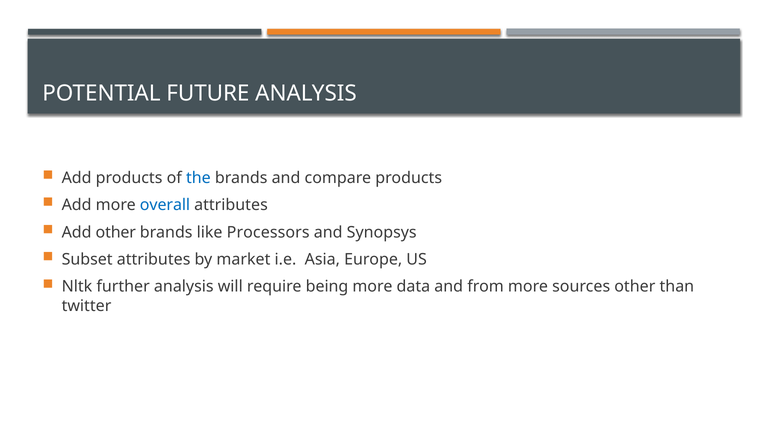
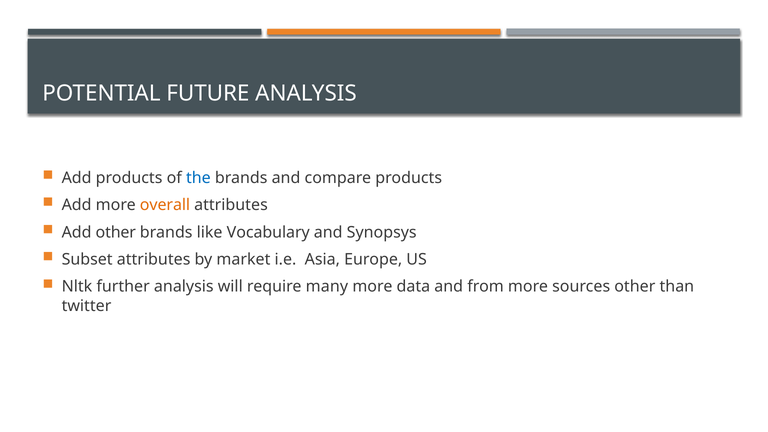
overall colour: blue -> orange
Processors: Processors -> Vocabulary
being: being -> many
